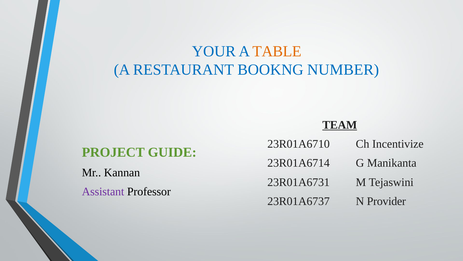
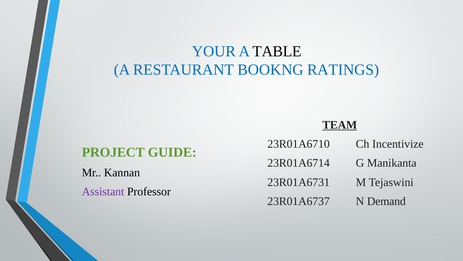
TABLE colour: orange -> black
NUMBER: NUMBER -> RATINGS
Provider: Provider -> Demand
